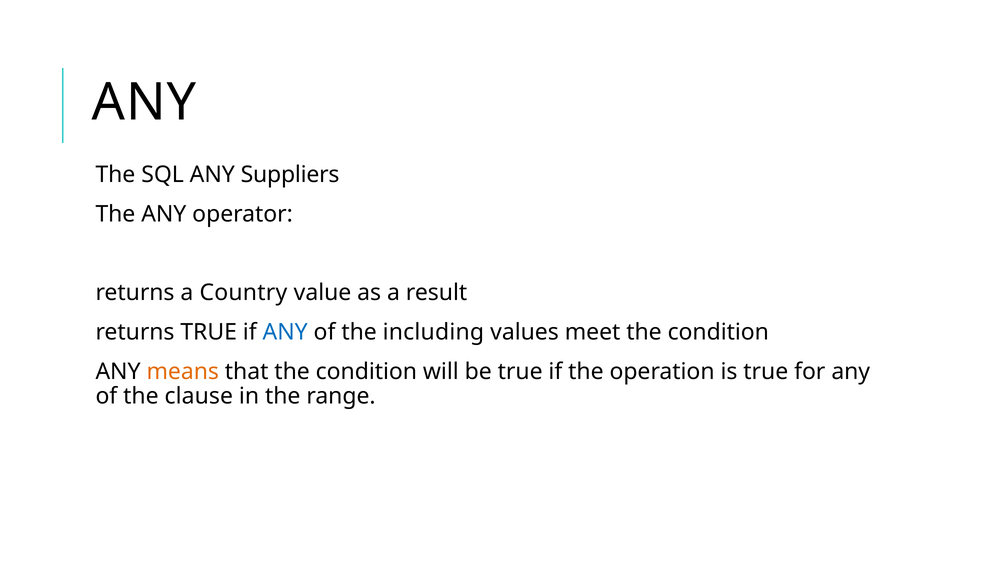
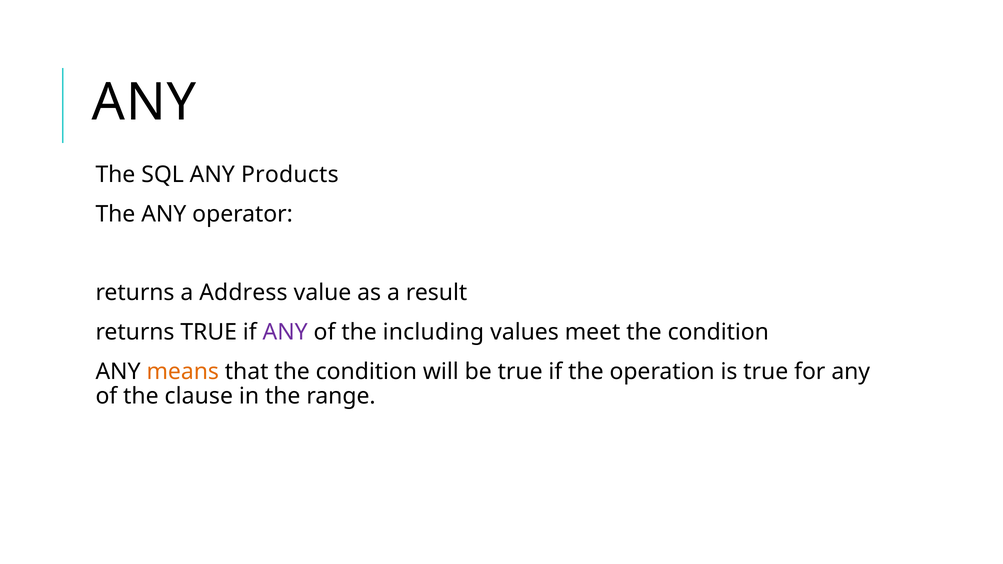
Suppliers: Suppliers -> Products
Country: Country -> Address
ANY at (285, 332) colour: blue -> purple
